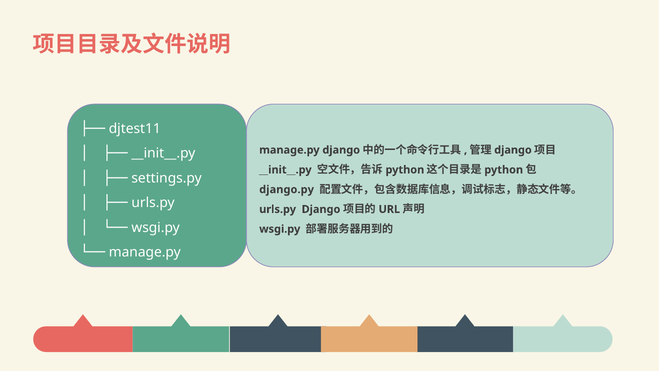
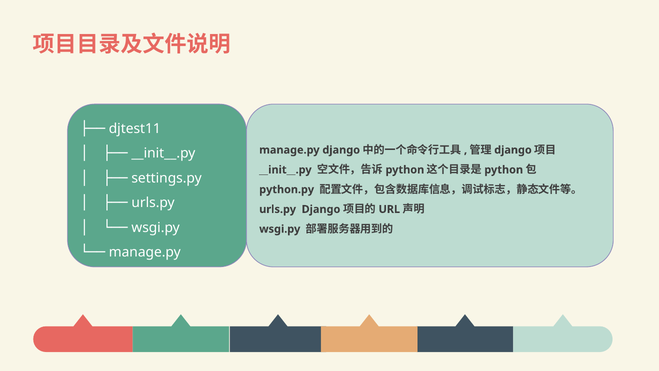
django.py: django.py -> python.py
